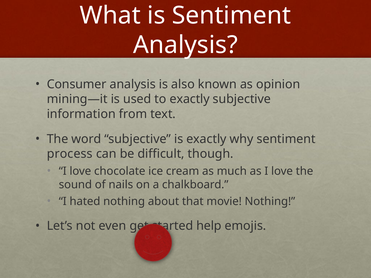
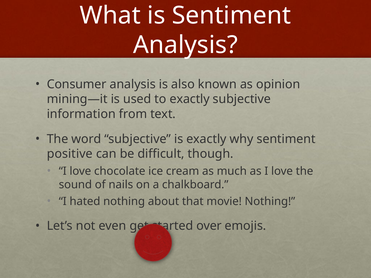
process: process -> positive
help: help -> over
